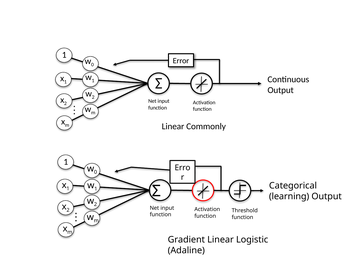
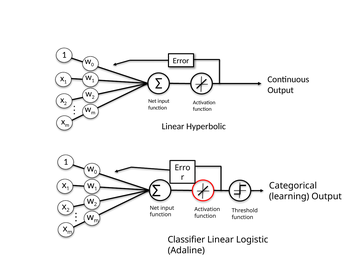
Commonly: Commonly -> Hyperbolic
Gradient: Gradient -> Classifier
